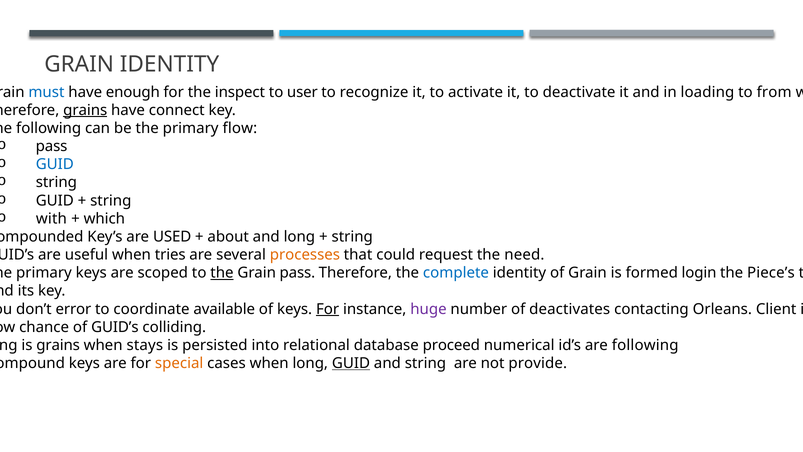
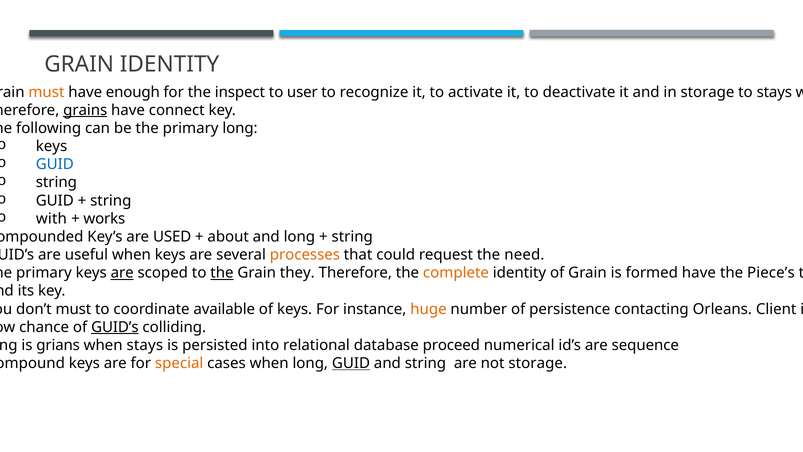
must at (46, 92) colour: blue -> orange
in loading: loading -> storage
to from: from -> stays
primary flow: flow -> long
pass at (52, 146): pass -> keys
which: which -> works
when tries: tries -> keys
are at (122, 273) underline: none -> present
Grain pass: pass -> they
complete colour: blue -> orange
formed login: login -> have
don’t error: error -> must
For at (328, 309) underline: present -> none
huge colour: purple -> orange
deactivates: deactivates -> persistence
GUID’s at (115, 327) underline: none -> present
is grains: grains -> grians
are following: following -> sequence
not provide: provide -> storage
